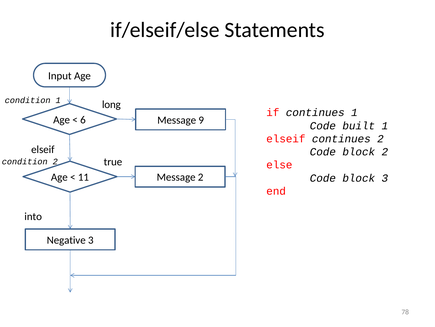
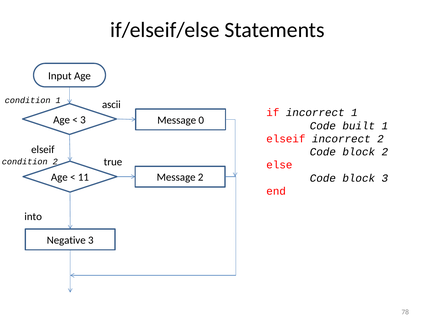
long: long -> ascii
if continues: continues -> incorrect
6 at (83, 119): 6 -> 3
9: 9 -> 0
elseif continues: continues -> incorrect
